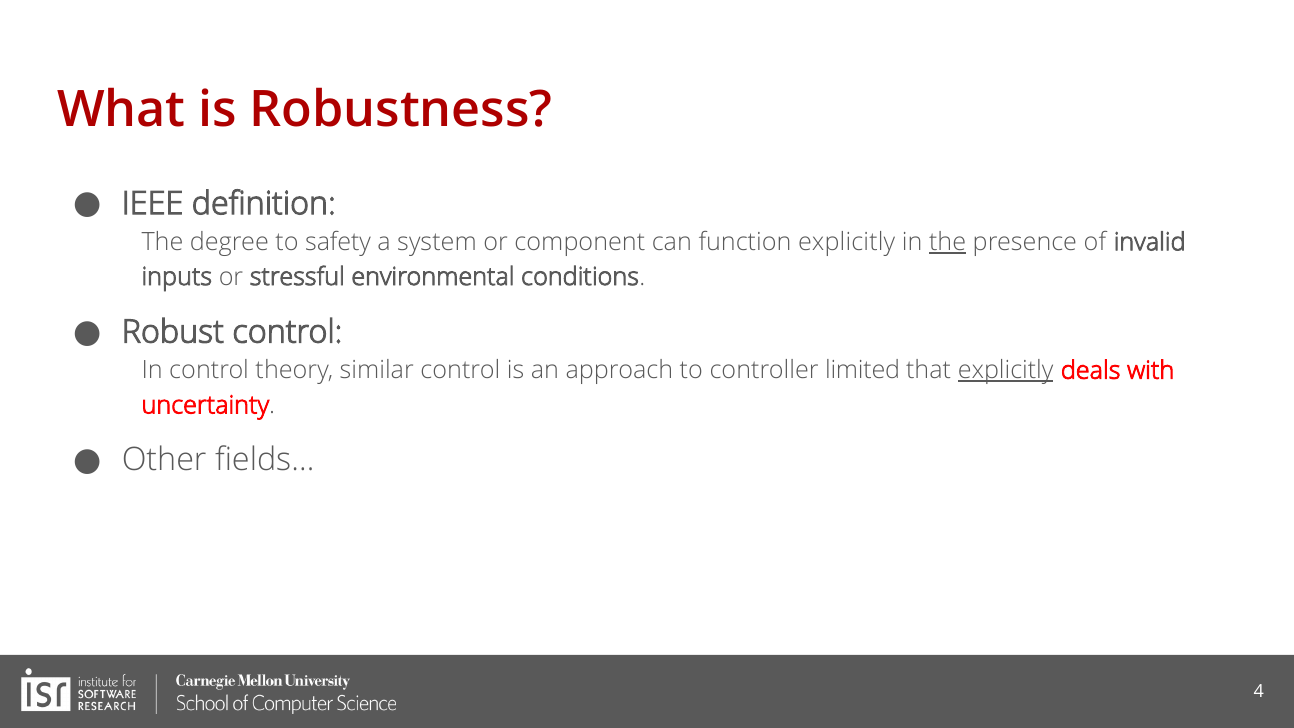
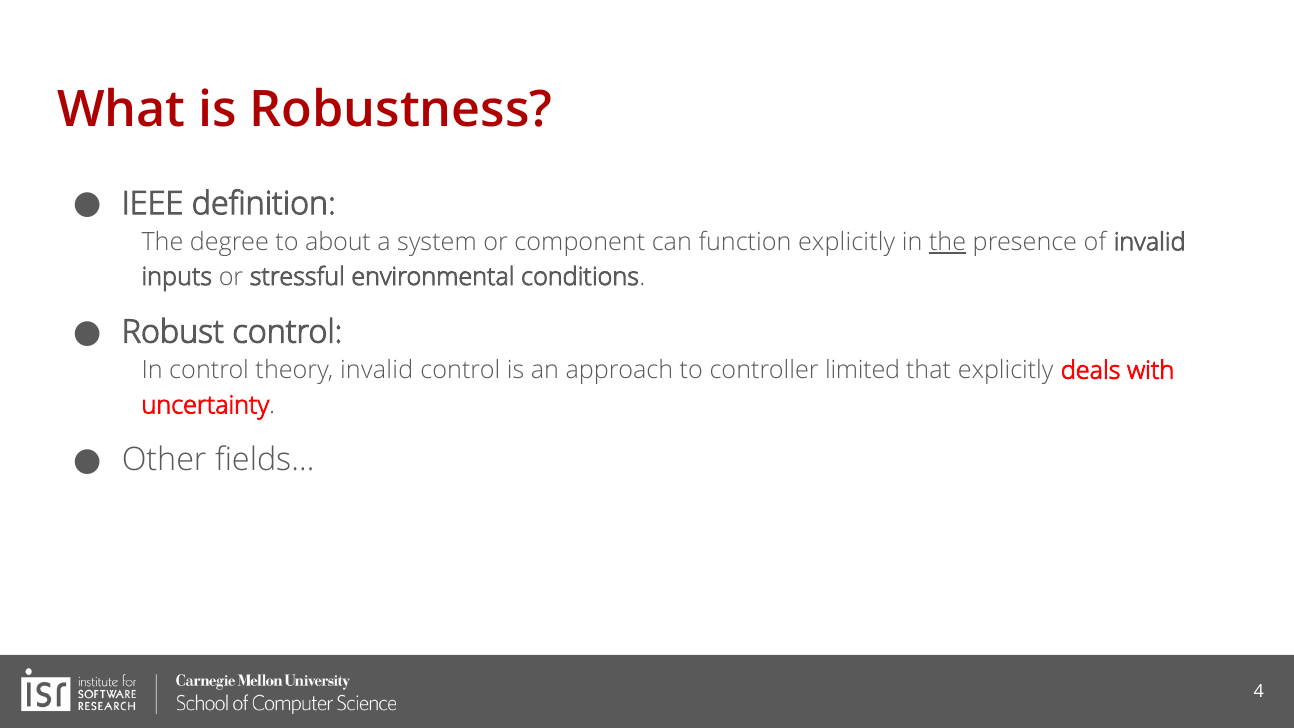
safety: safety -> about
theory similar: similar -> invalid
explicitly at (1006, 370) underline: present -> none
